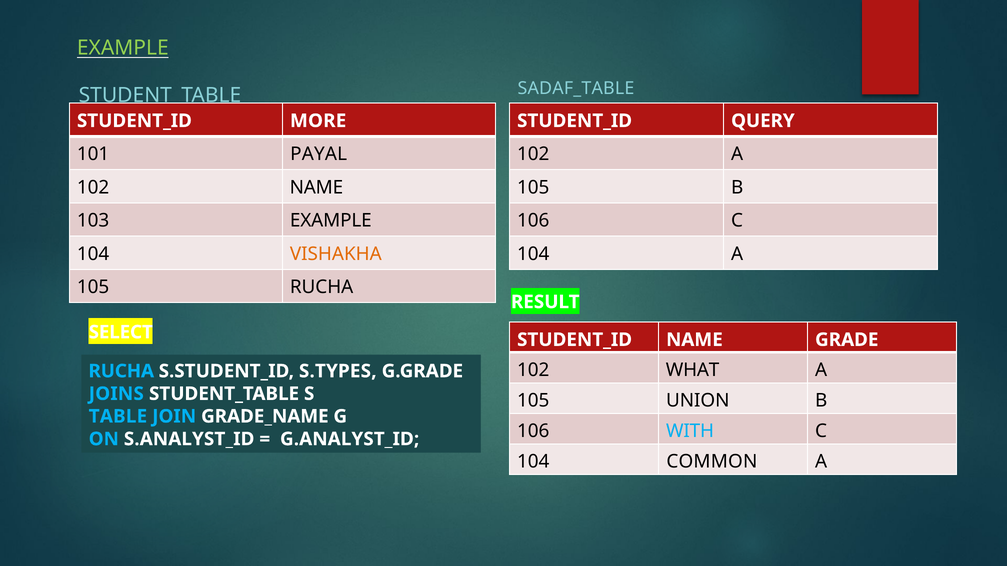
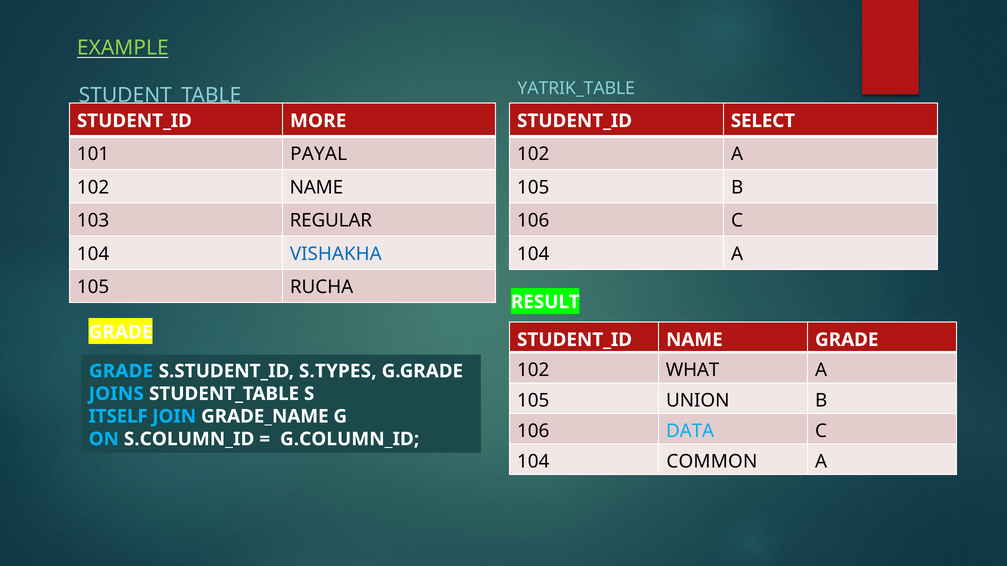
SADAF_TABLE: SADAF_TABLE -> YATRIK_TABLE
QUERY: QUERY -> SELECT
103 EXAMPLE: EXAMPLE -> REGULAR
VISHAKHA colour: orange -> blue
SELECT at (121, 332): SELECT -> GRADE
RUCHA at (121, 371): RUCHA -> GRADE
TABLE: TABLE -> ITSELF
WITH: WITH -> DATA
S.ANALYST_ID: S.ANALYST_ID -> S.COLUMN_ID
G.ANALYST_ID: G.ANALYST_ID -> G.COLUMN_ID
